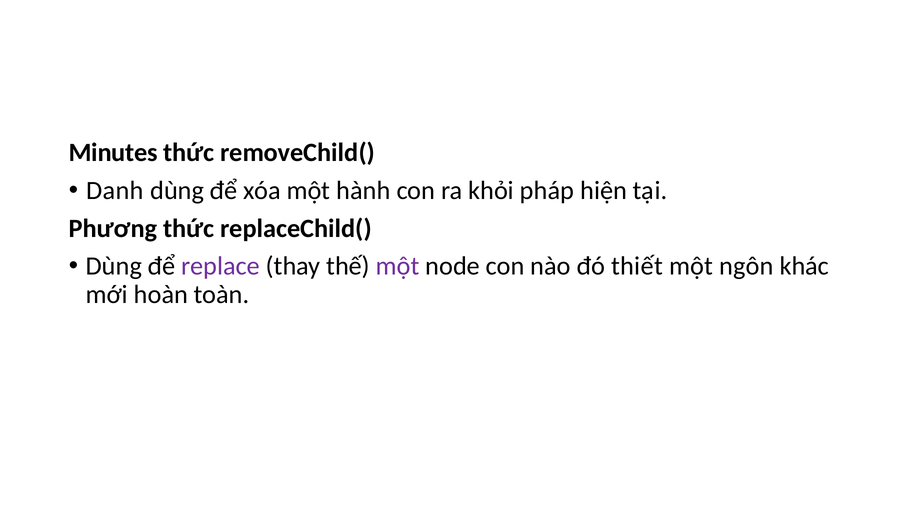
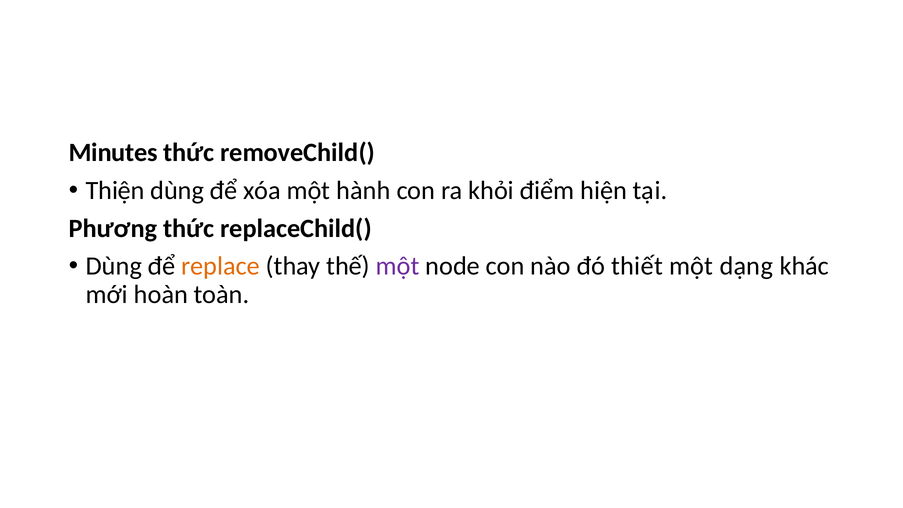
Danh: Danh -> Thiện
pháp: pháp -> điểm
replace colour: purple -> orange
ngôn: ngôn -> dạng
